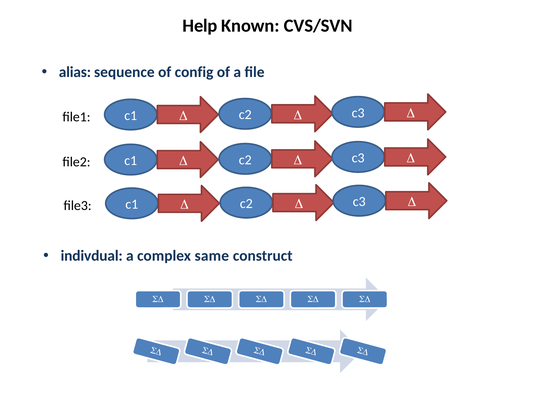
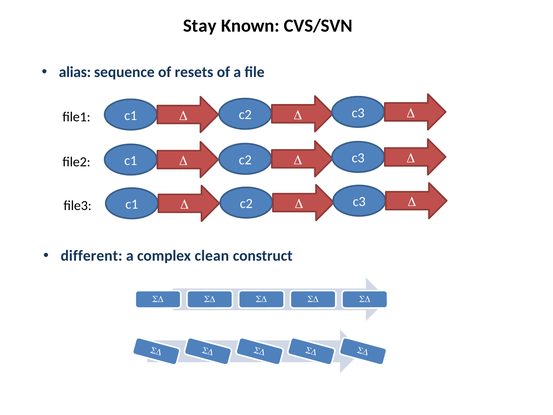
Help: Help -> Stay
config: config -> resets
indivdual: indivdual -> different
same: same -> clean
